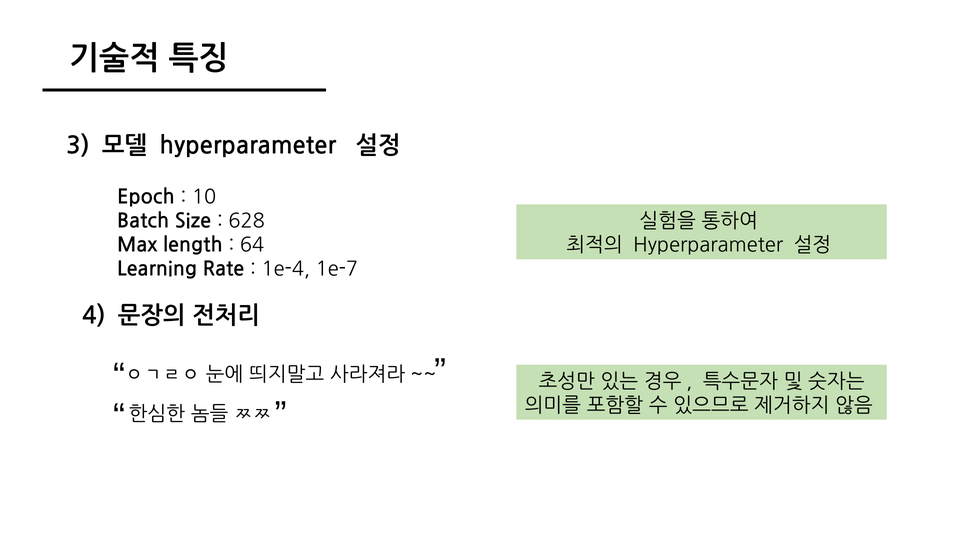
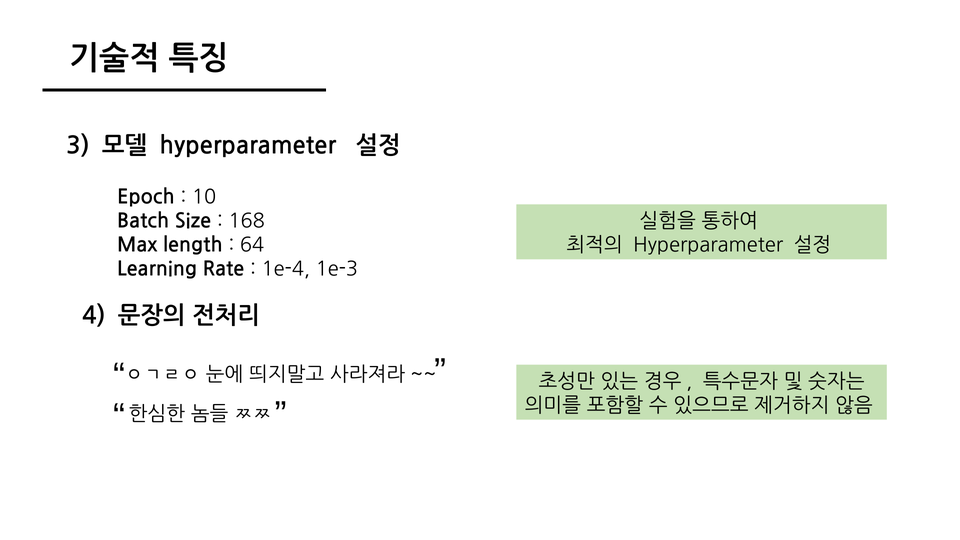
628: 628 -> 168
1e-7: 1e-7 -> 1e-3
